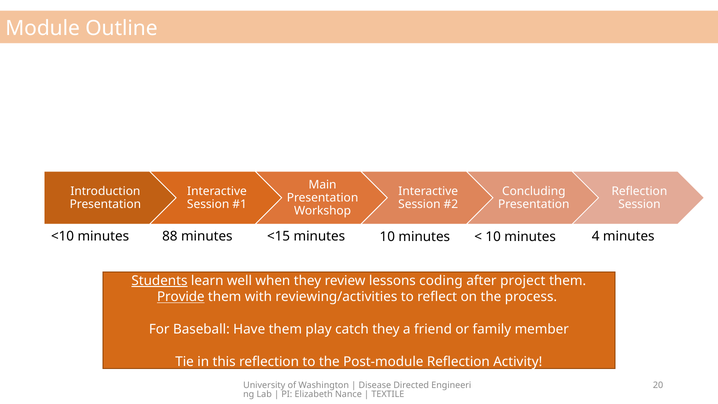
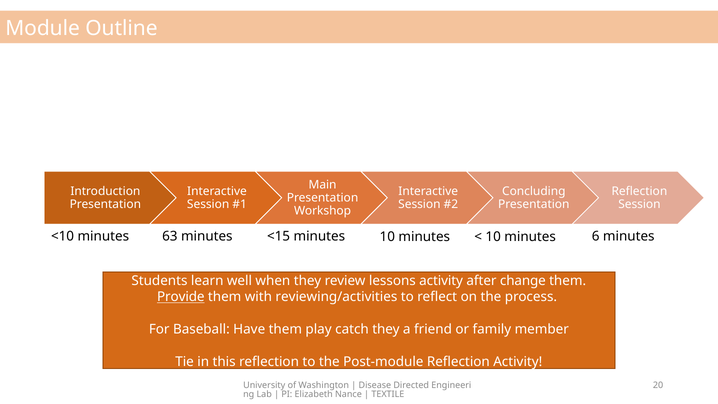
88: 88 -> 63
4: 4 -> 6
Students underline: present -> none
lessons coding: coding -> activity
project: project -> change
